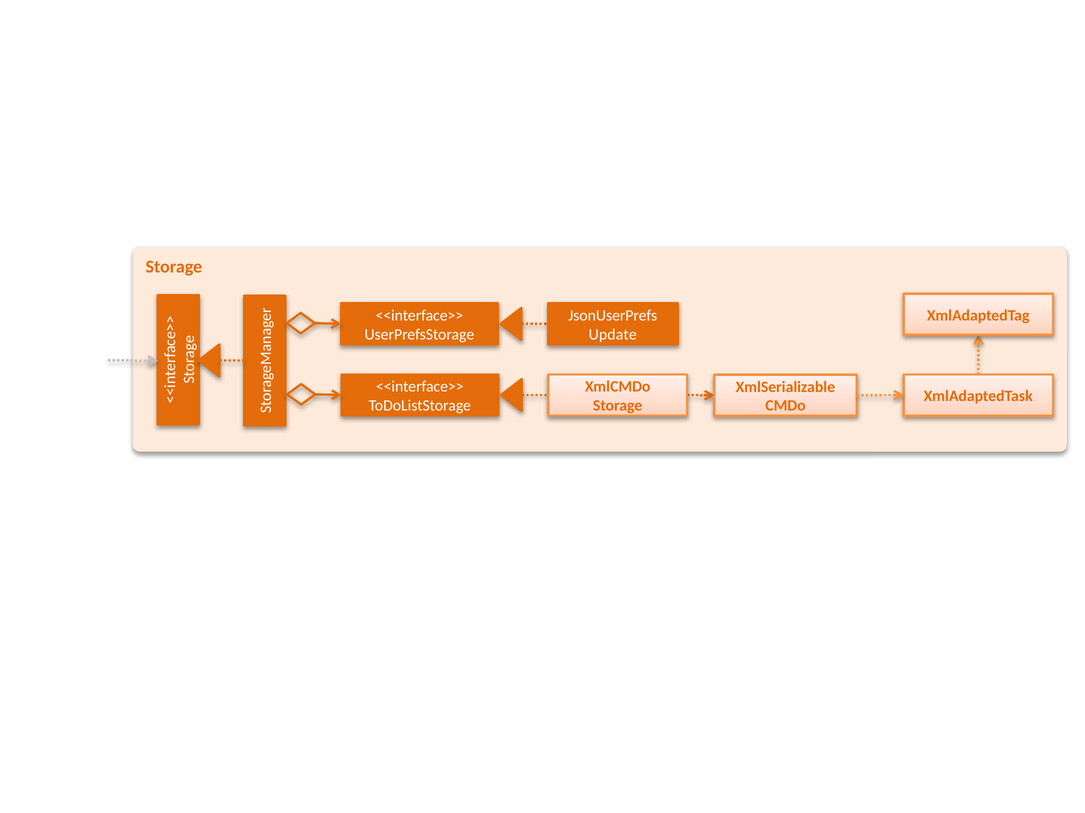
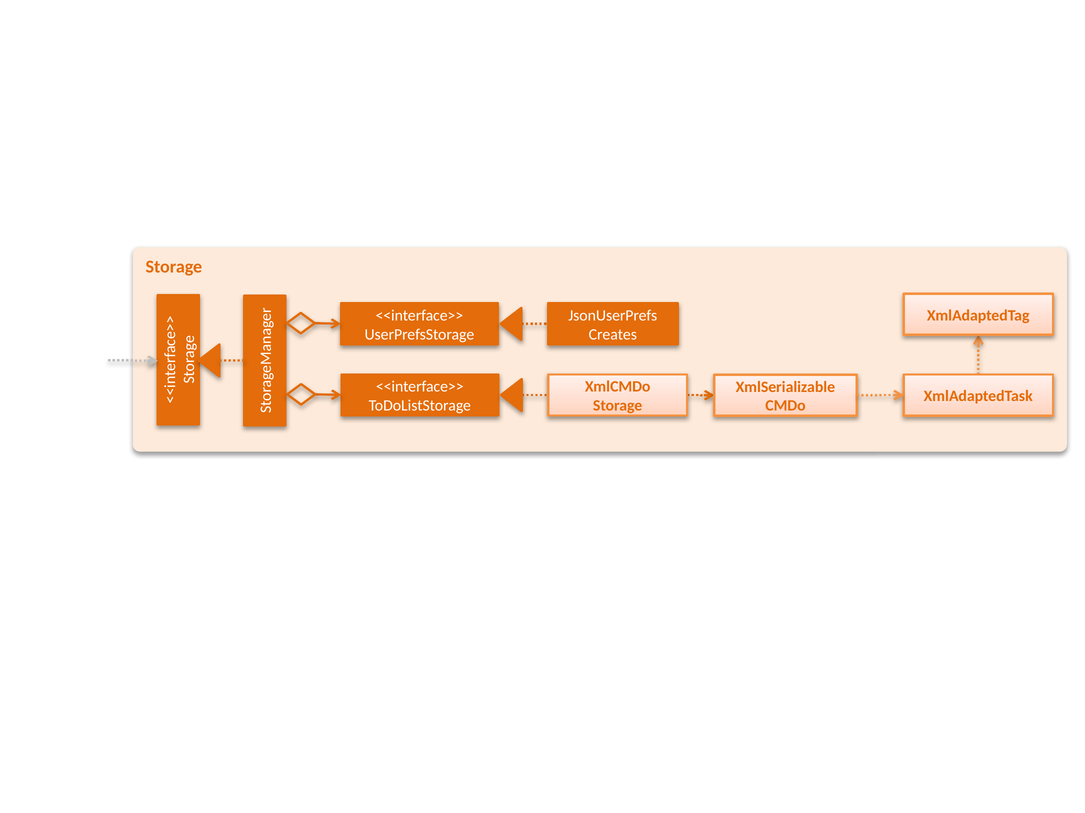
Update: Update -> Creates
